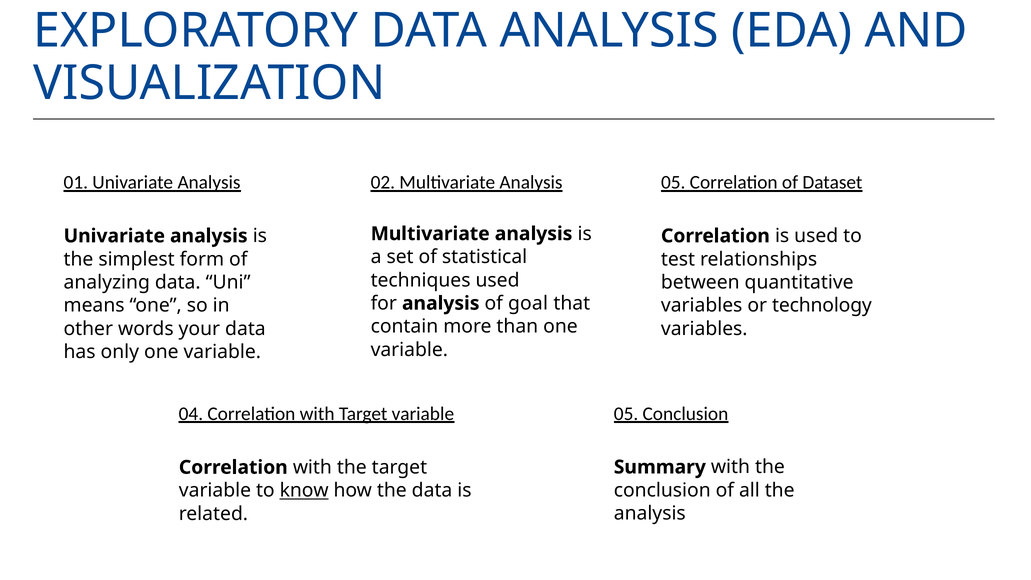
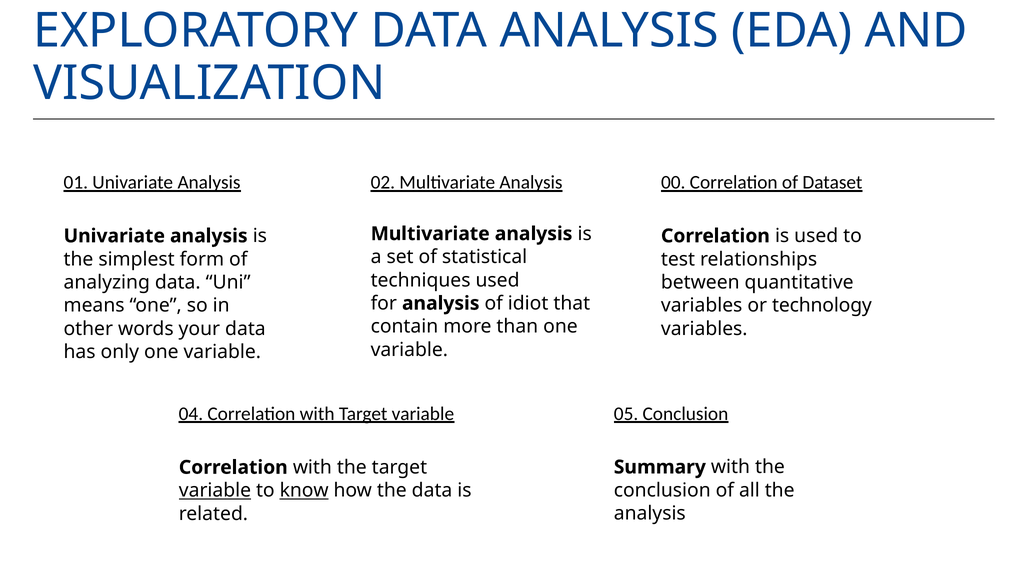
Analysis 05: 05 -> 00
goal: goal -> idiot
variable at (215, 491) underline: none -> present
